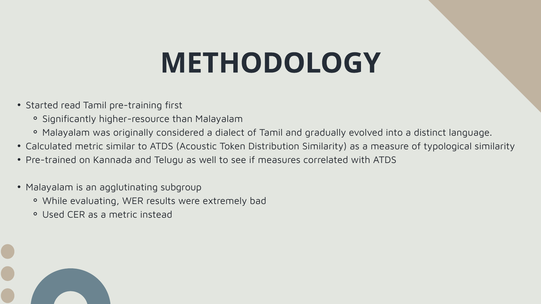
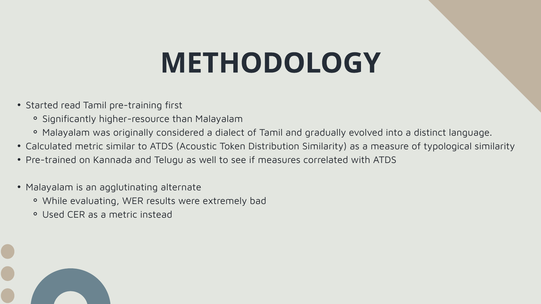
subgroup: subgroup -> alternate
